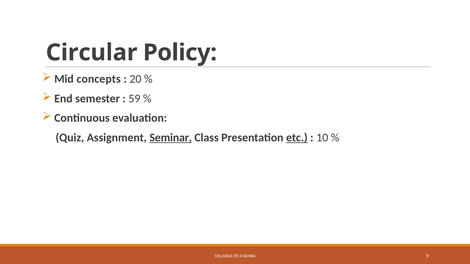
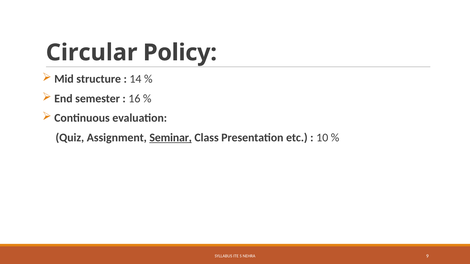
concepts: concepts -> structure
20: 20 -> 14
59: 59 -> 16
etc underline: present -> none
